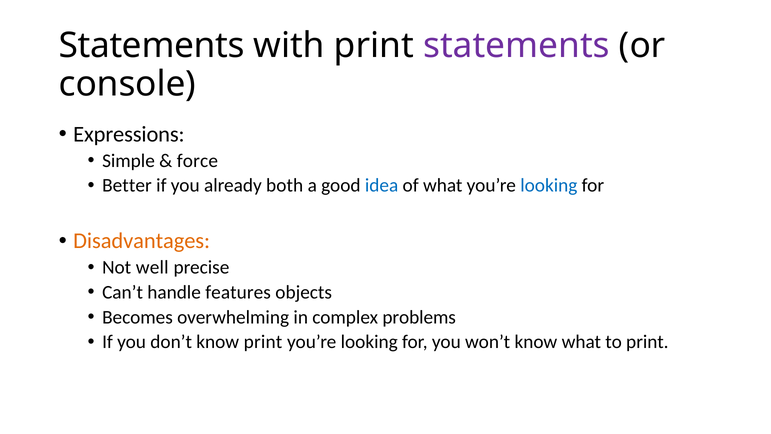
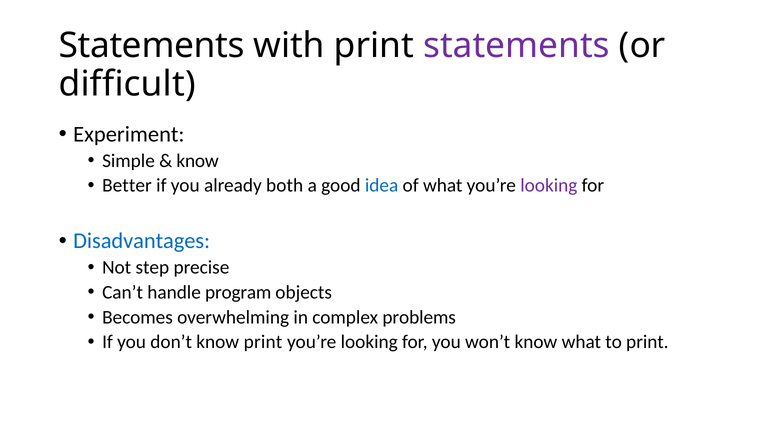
console: console -> difficult
Expressions: Expressions -> Experiment
force at (197, 161): force -> know
looking at (549, 185) colour: blue -> purple
Disadvantages colour: orange -> blue
well: well -> step
features: features -> program
